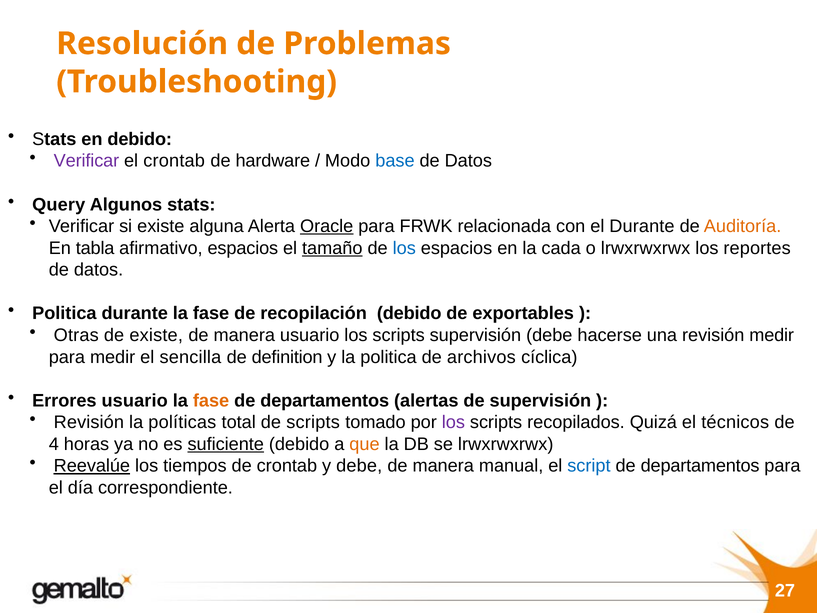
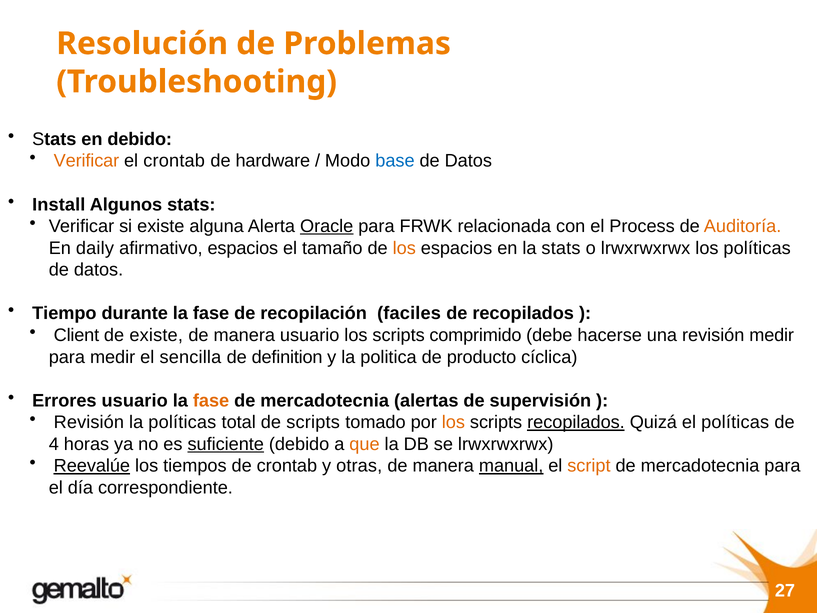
Verificar at (86, 161) colour: purple -> orange
Query: Query -> Install
el Durante: Durante -> Process
tabla: tabla -> daily
tamaño underline: present -> none
los at (404, 248) colour: blue -> orange
la cada: cada -> stats
los reportes: reportes -> políticas
Politica at (64, 313): Politica -> Tiempo
recopilación debido: debido -> faciles
de exportables: exportables -> recopilados
Otras: Otras -> Client
scripts supervisión: supervisión -> comprimido
archivos: archivos -> producto
departamentos at (325, 400): departamentos -> mercadotecnia
los at (453, 422) colour: purple -> orange
recopilados at (576, 422) underline: none -> present
el técnicos: técnicos -> políticas
y debe: debe -> otras
manual underline: none -> present
script colour: blue -> orange
departamentos at (700, 466): departamentos -> mercadotecnia
